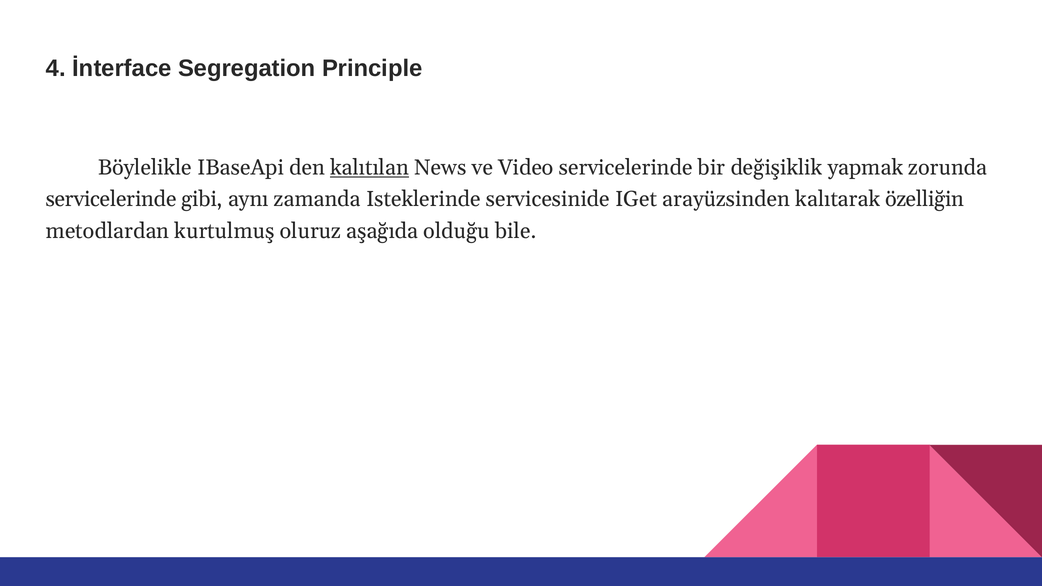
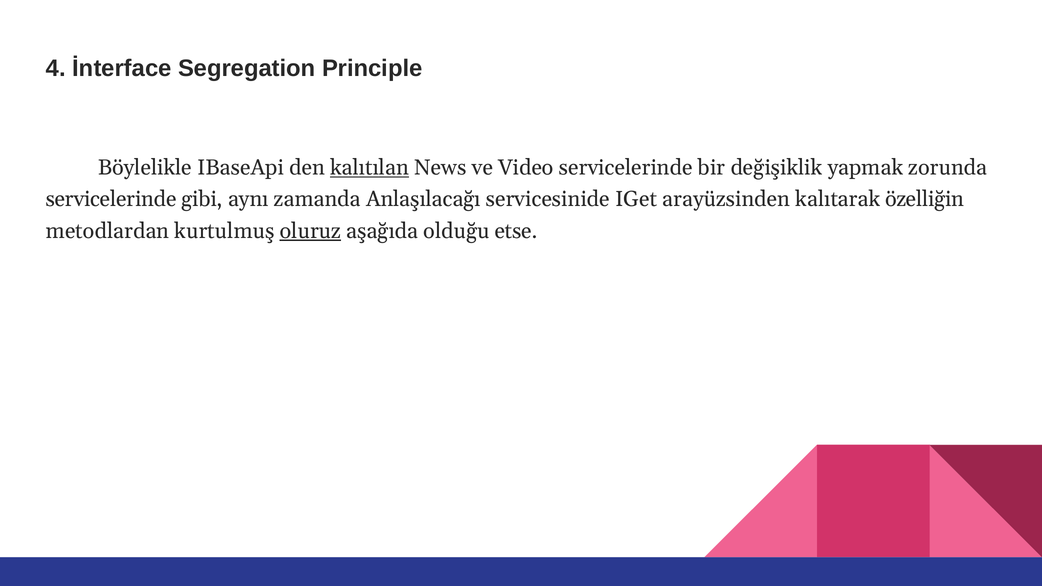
Isteklerinde: Isteklerinde -> Anlaşılacağı
oluruz underline: none -> present
bile: bile -> etse
